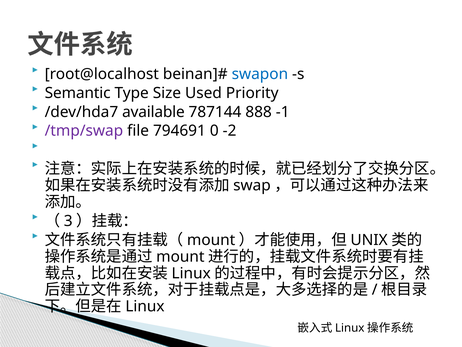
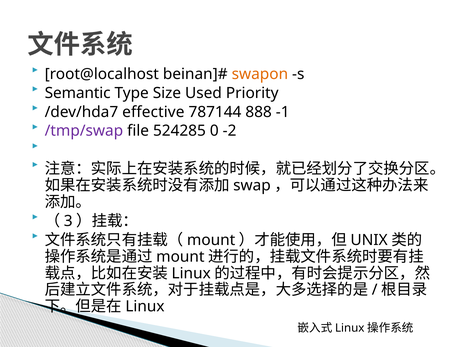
swapon colour: blue -> orange
available: available -> effective
794691: 794691 -> 524285
